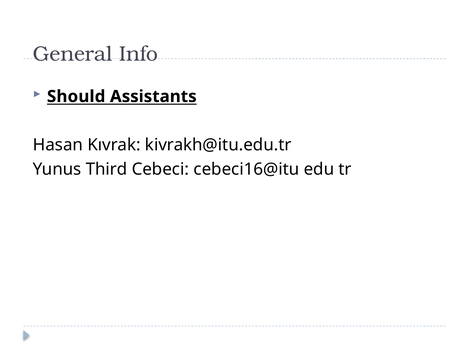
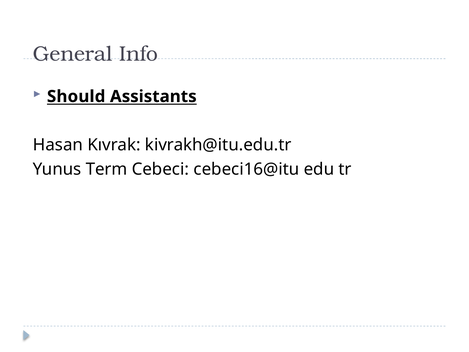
Third: Third -> Term
